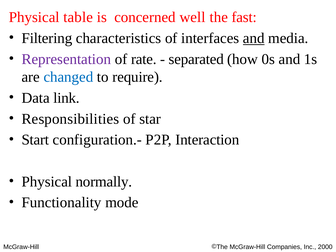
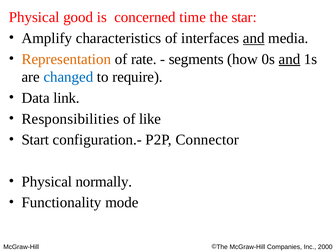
table: table -> good
well: well -> time
fast: fast -> star
Filtering: Filtering -> Amplify
Representation colour: purple -> orange
separated: separated -> segments
and at (289, 59) underline: none -> present
star: star -> like
Interaction: Interaction -> Connector
